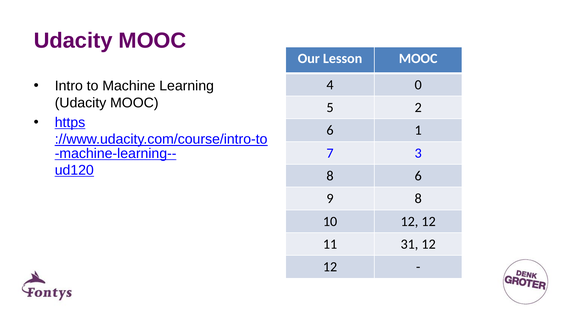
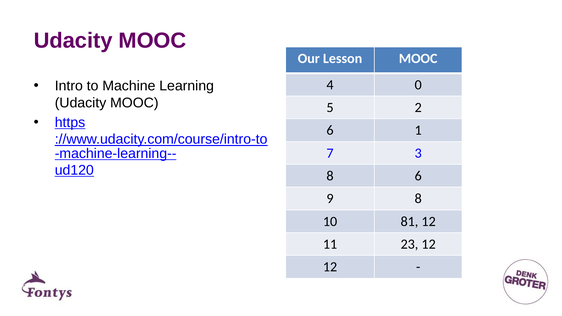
10 12: 12 -> 81
31: 31 -> 23
